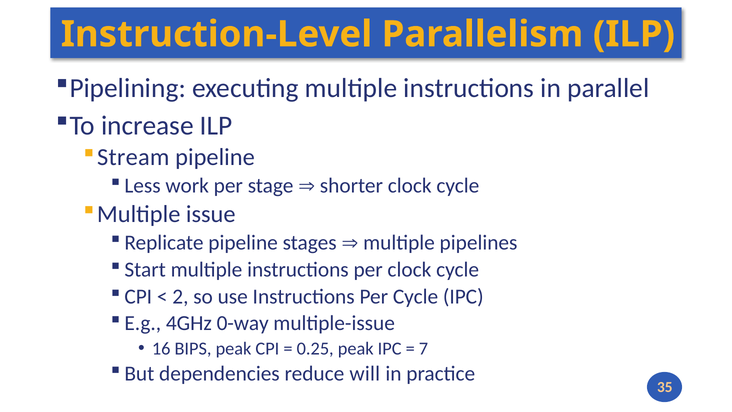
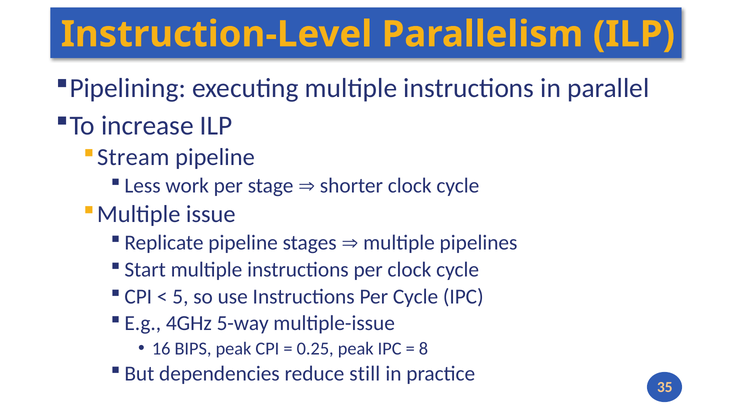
2: 2 -> 5
0-way: 0-way -> 5-way
7: 7 -> 8
will: will -> still
